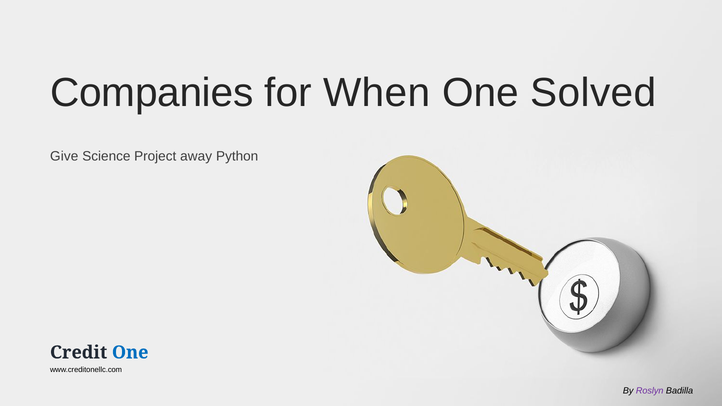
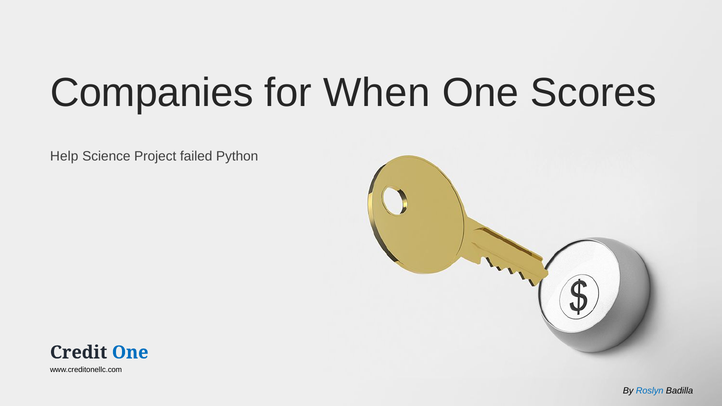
Solved: Solved -> Scores
Give: Give -> Help
away: away -> failed
Roslyn colour: purple -> blue
